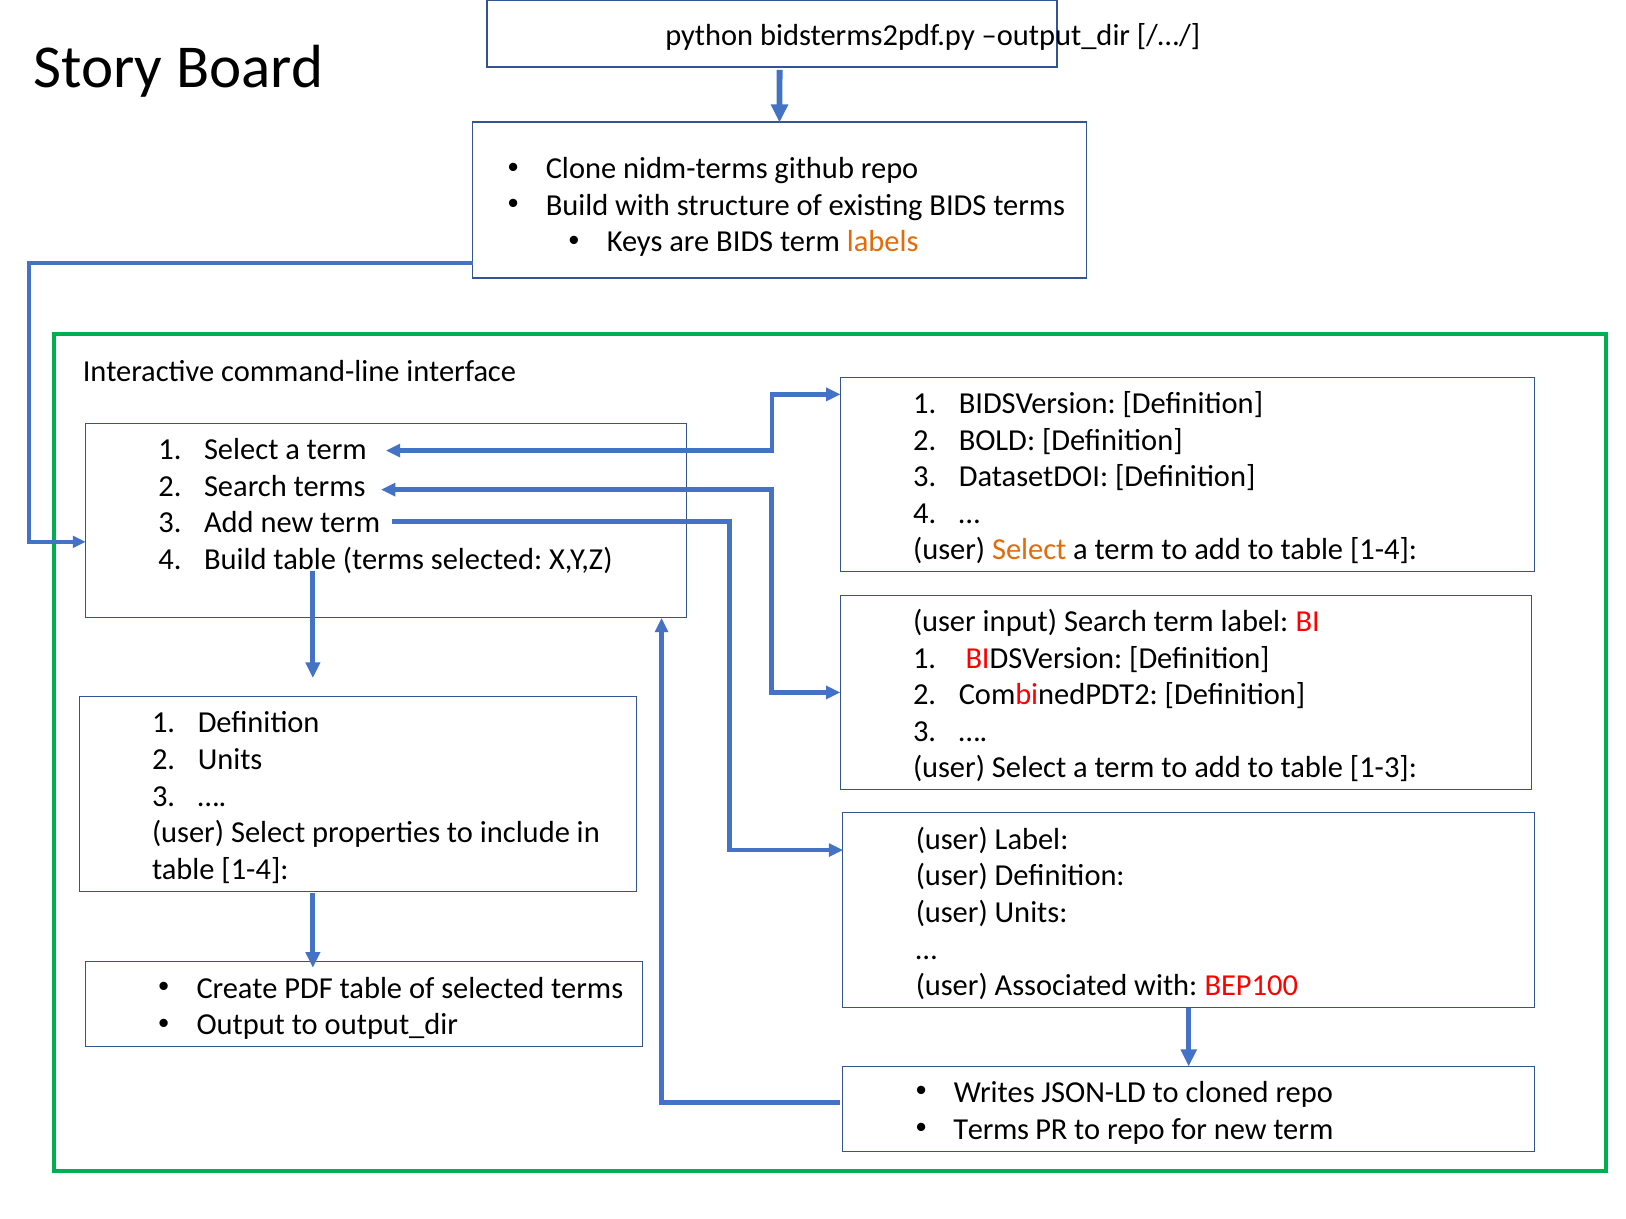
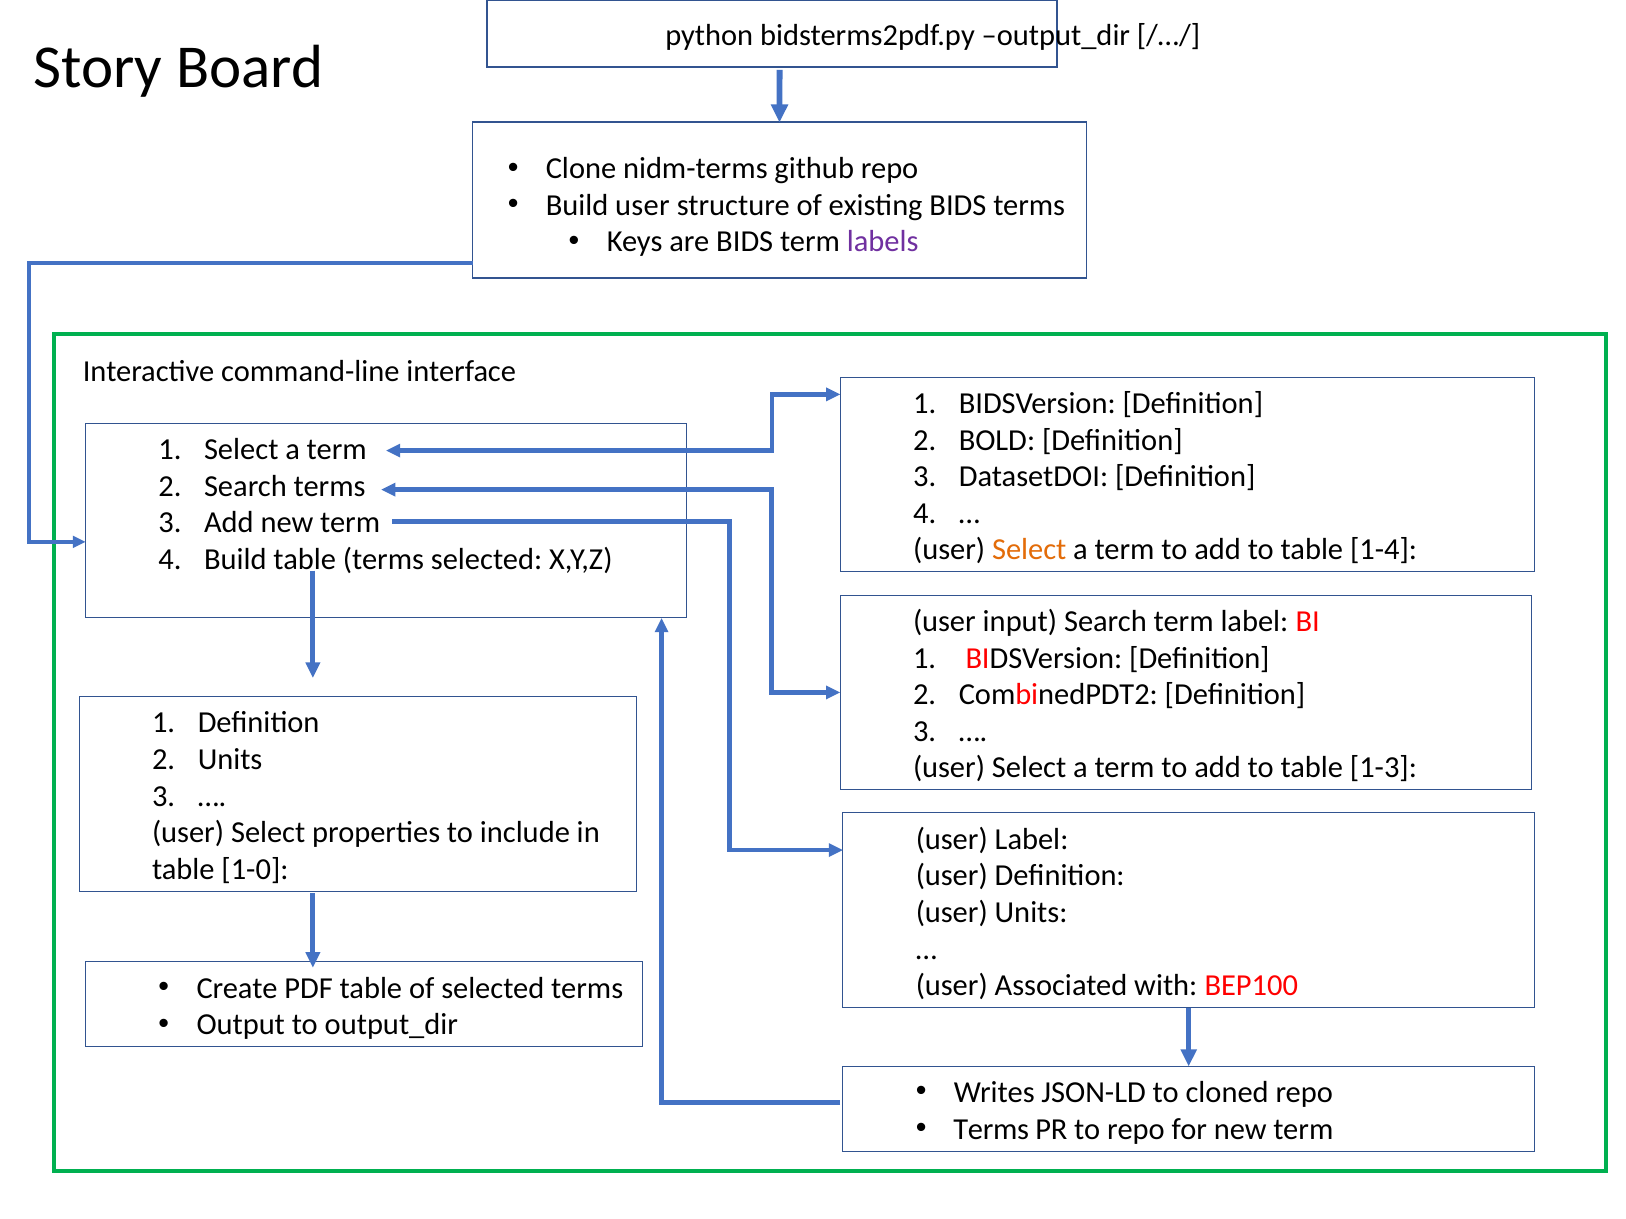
Build with: with -> user
labels colour: orange -> purple
1-4 at (255, 869): 1-4 -> 1-0
